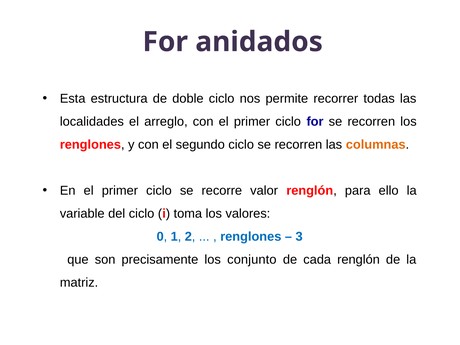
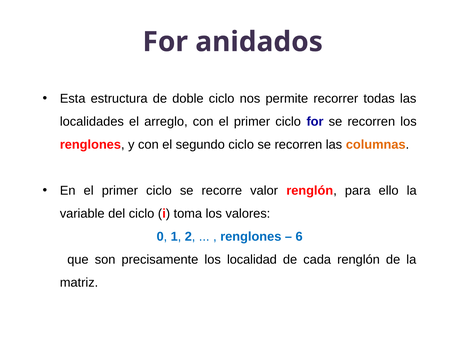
3: 3 -> 6
conjunto: conjunto -> localidad
